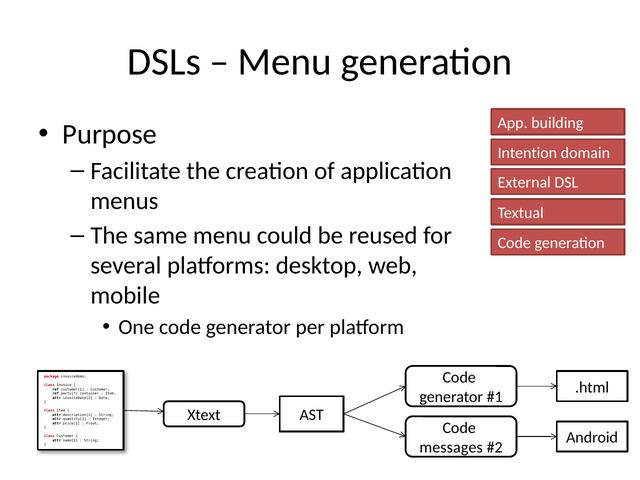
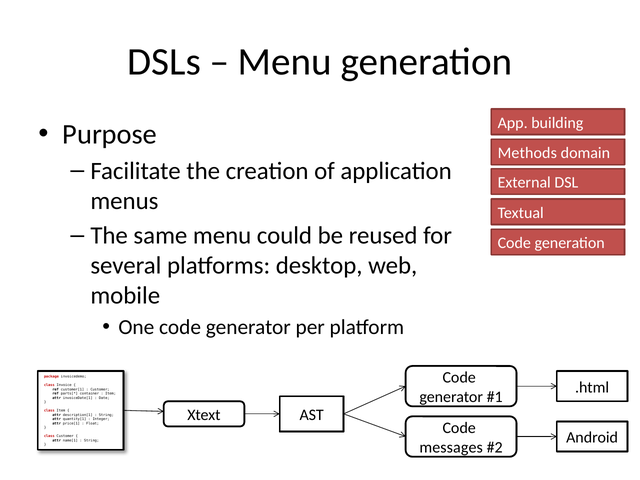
Intention: Intention -> Methods
